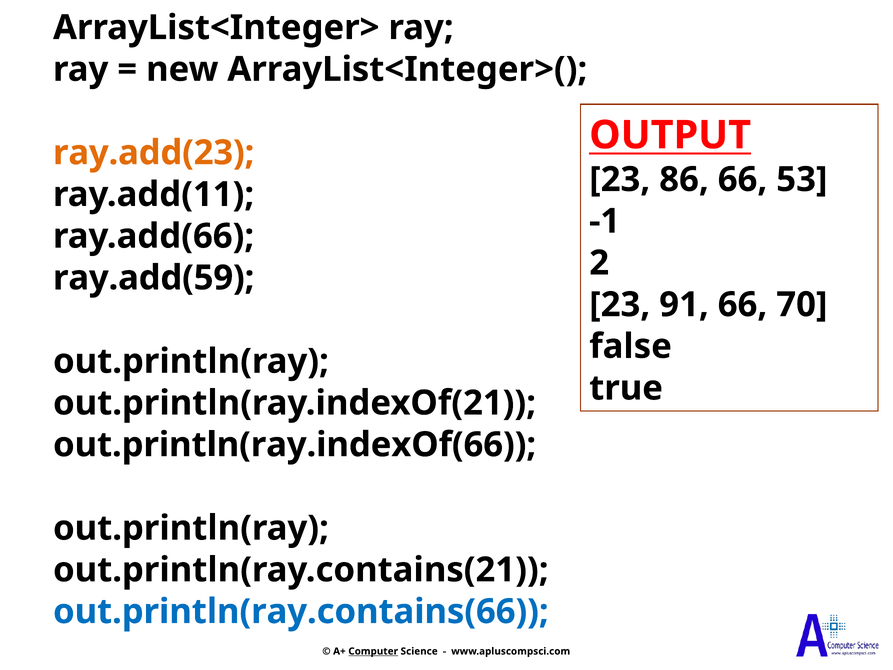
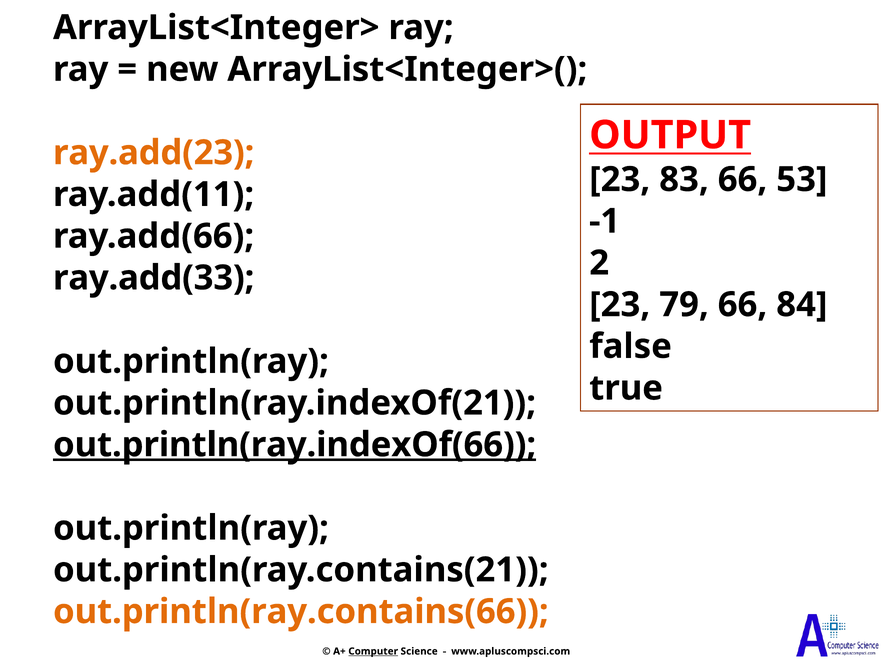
86: 86 -> 83
ray.add(59: ray.add(59 -> ray.add(33
91: 91 -> 79
70: 70 -> 84
out.println(ray.indexOf(66 underline: none -> present
out.println(ray.contains(66 colour: blue -> orange
